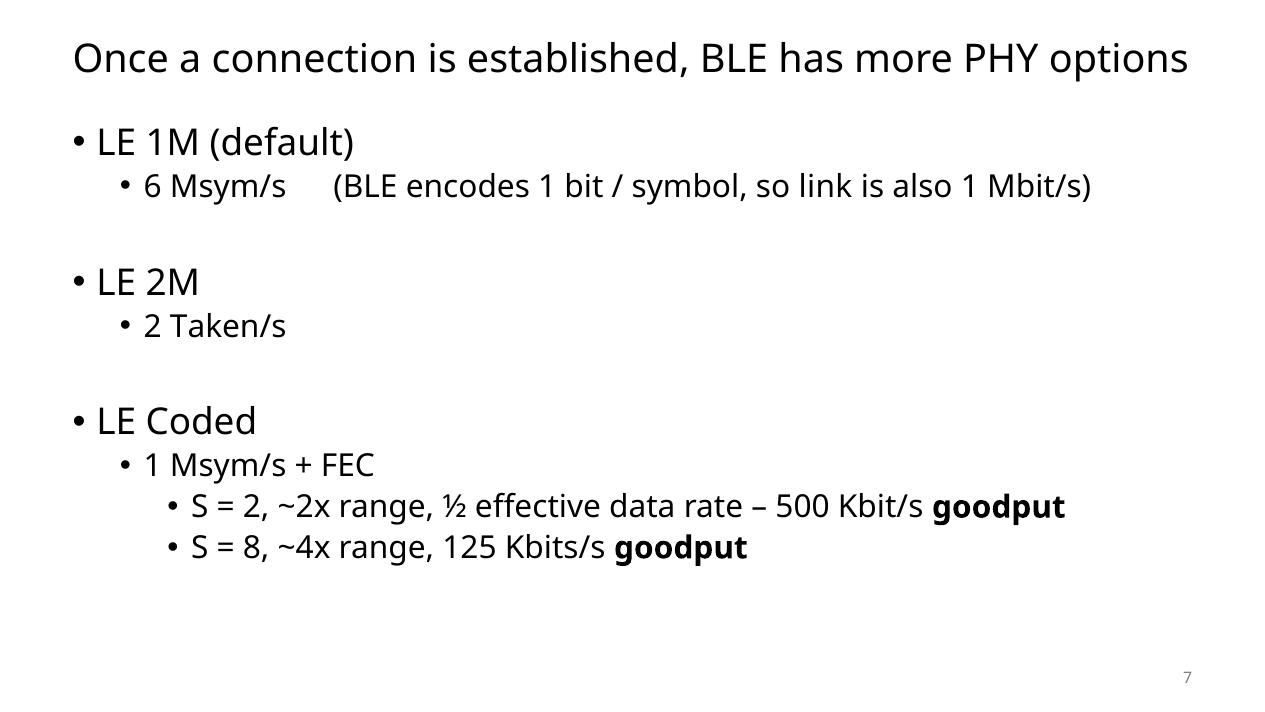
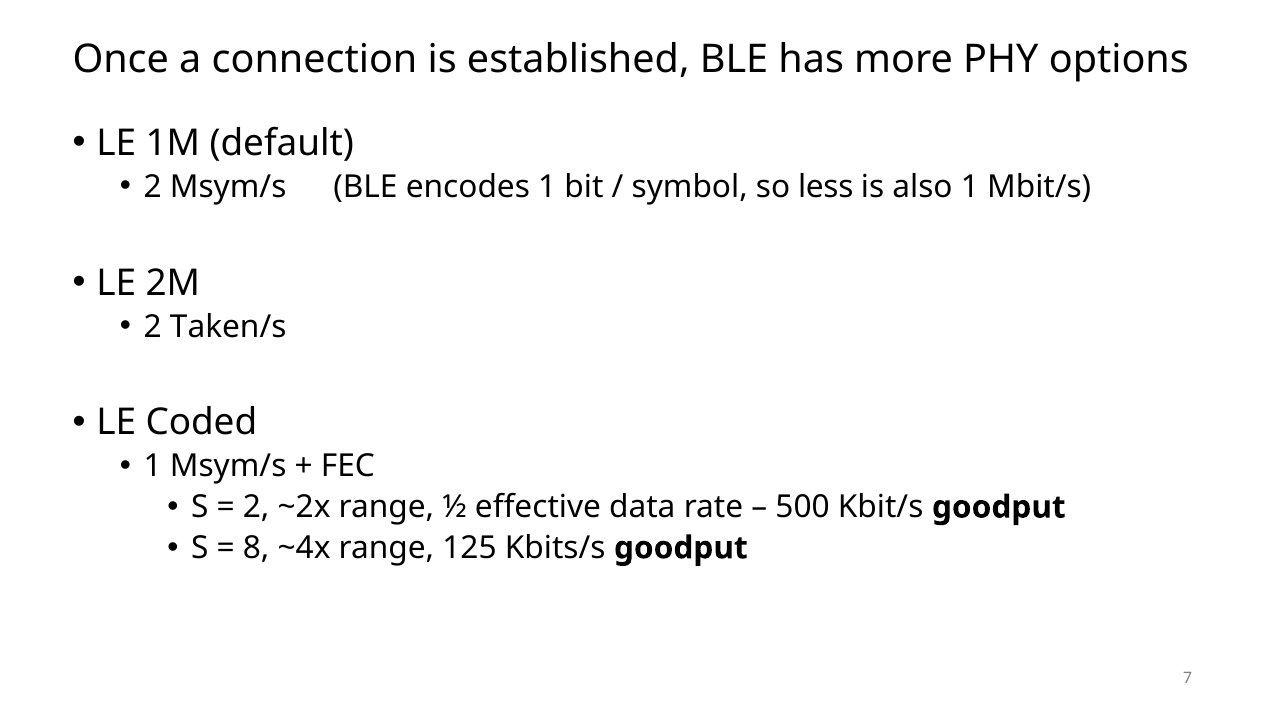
6 at (153, 187): 6 -> 2
link: link -> less
